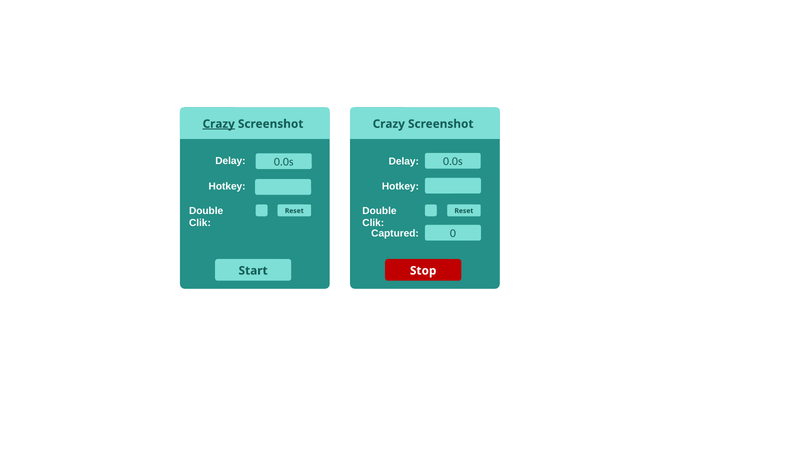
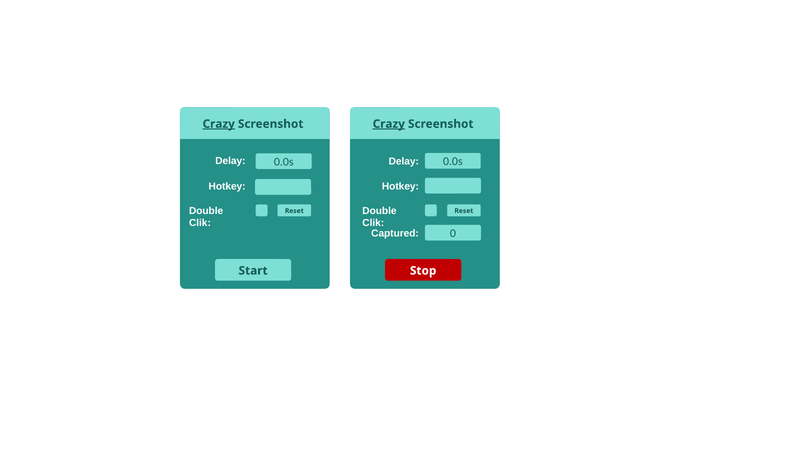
Crazy at (389, 124) underline: none -> present
